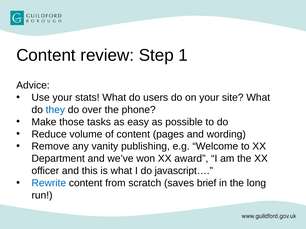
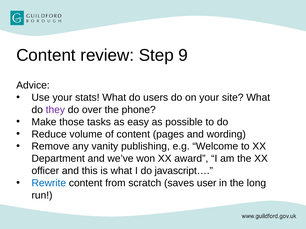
1: 1 -> 9
they colour: blue -> purple
brief: brief -> user
